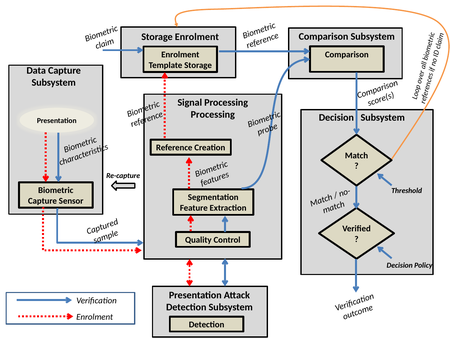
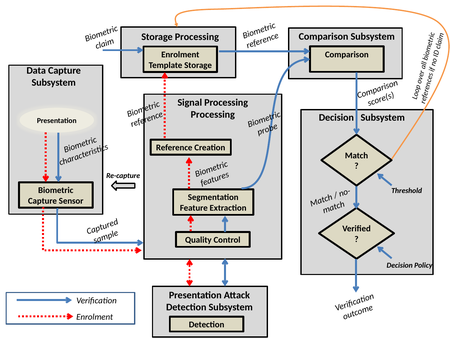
Storage Enrolment: Enrolment -> Processing
